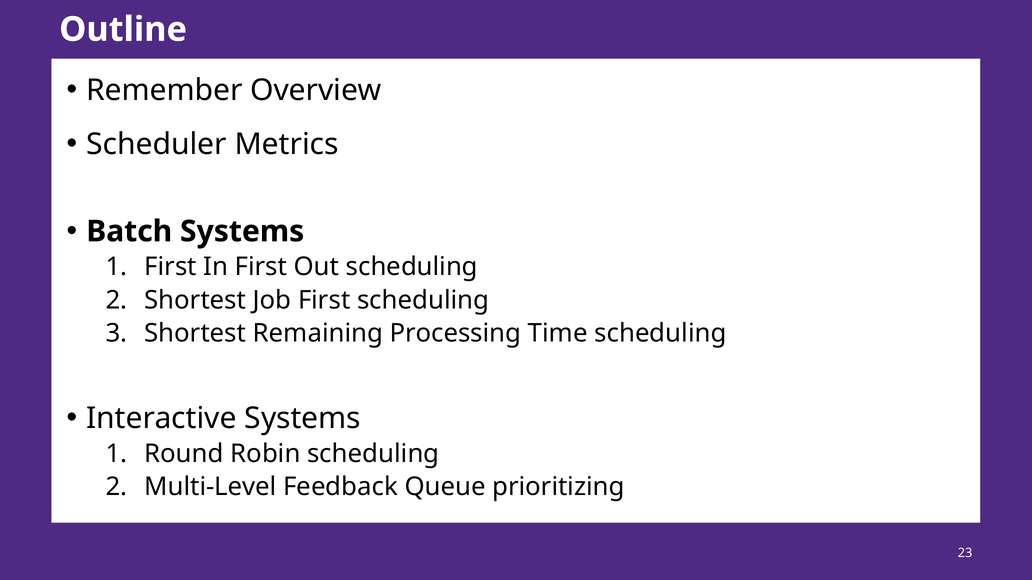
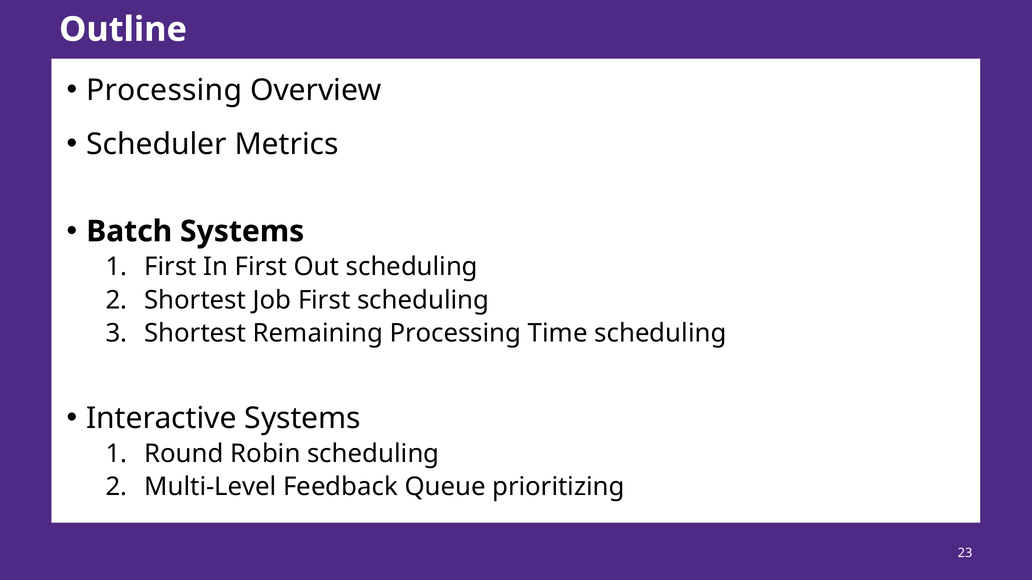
Remember at (164, 90): Remember -> Processing
